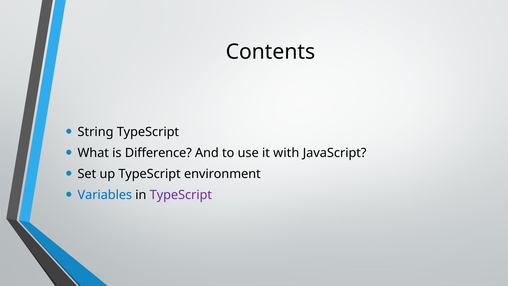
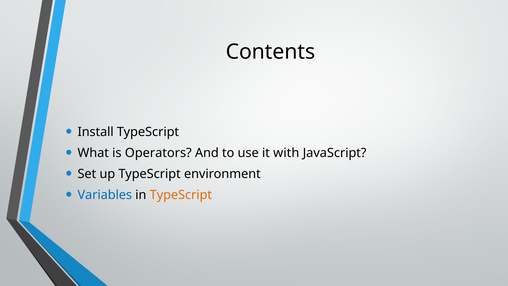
String: String -> Install
Difference: Difference -> Operators
TypeScript at (181, 195) colour: purple -> orange
